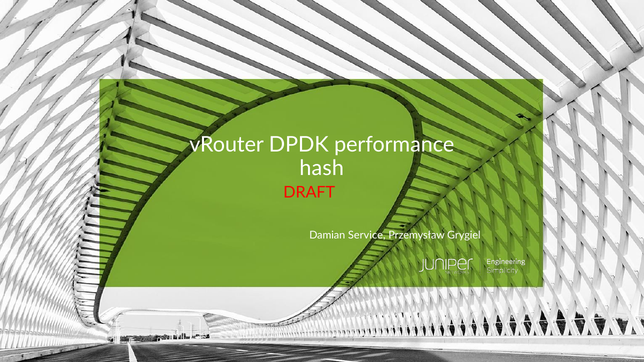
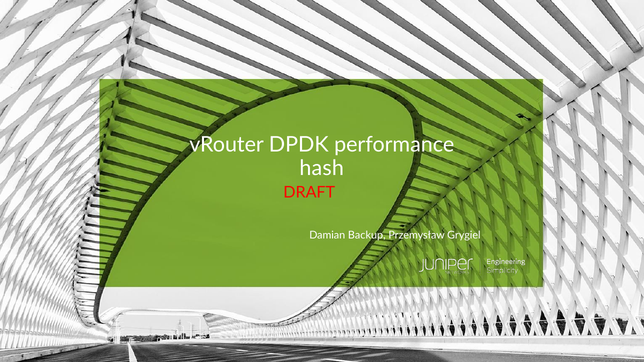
Service: Service -> Backup
